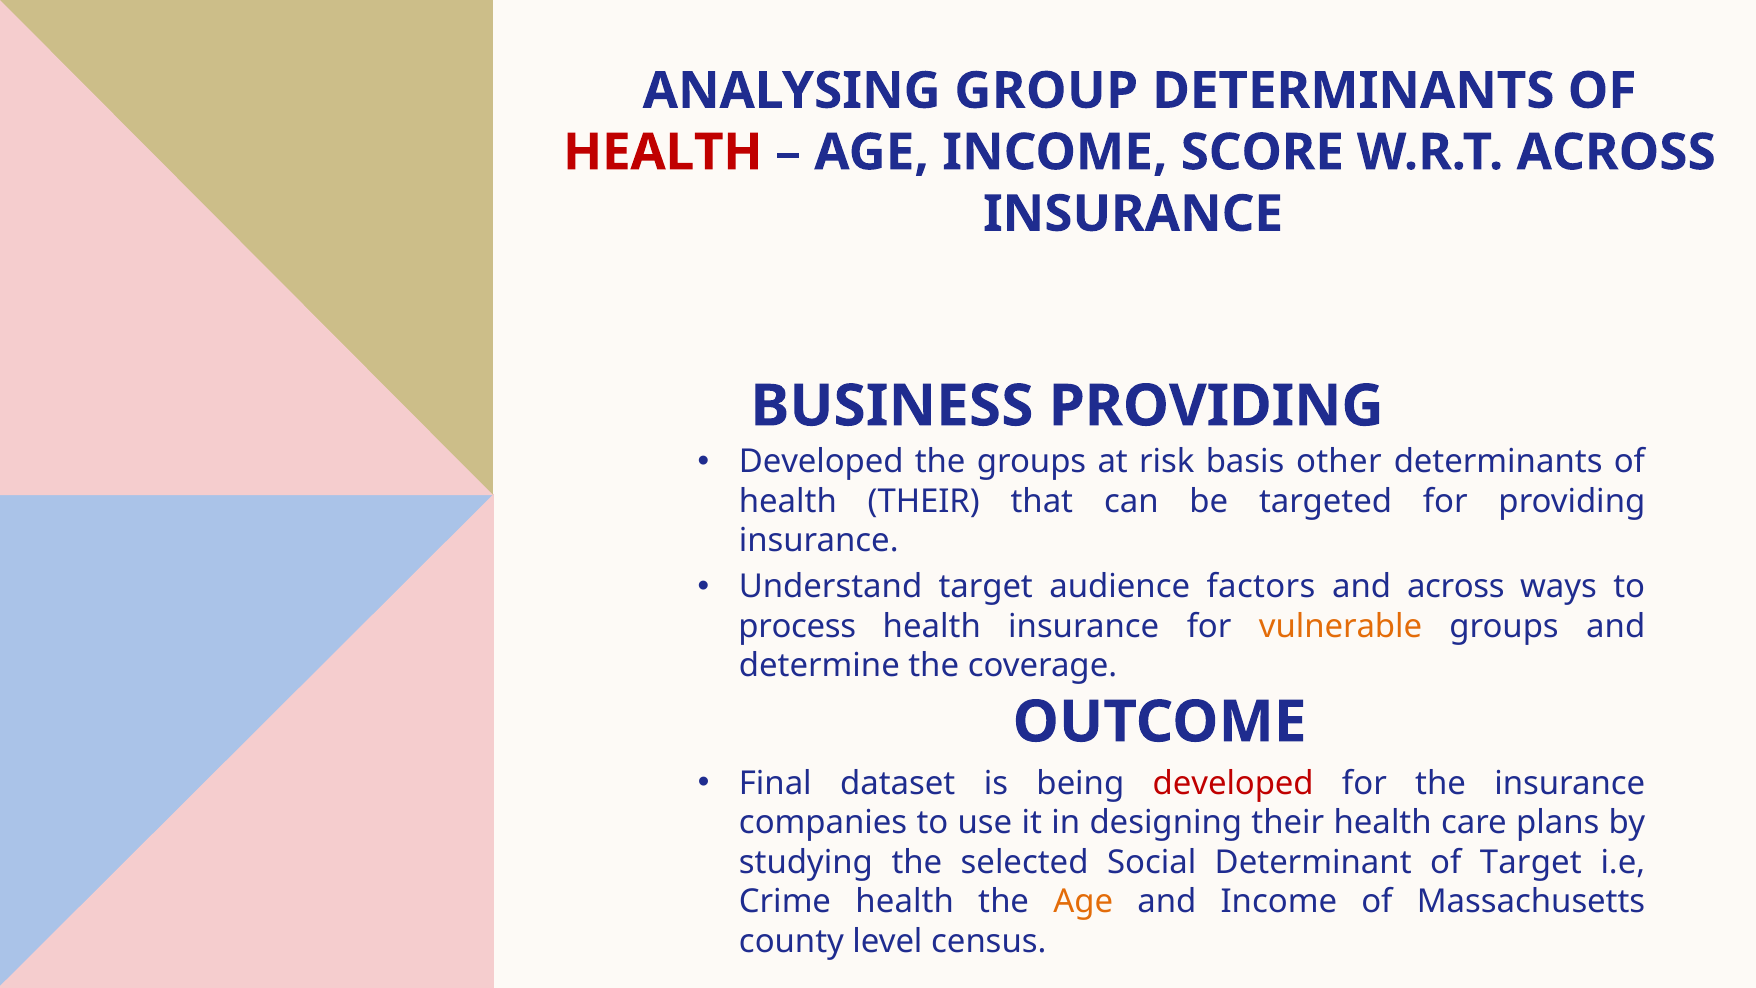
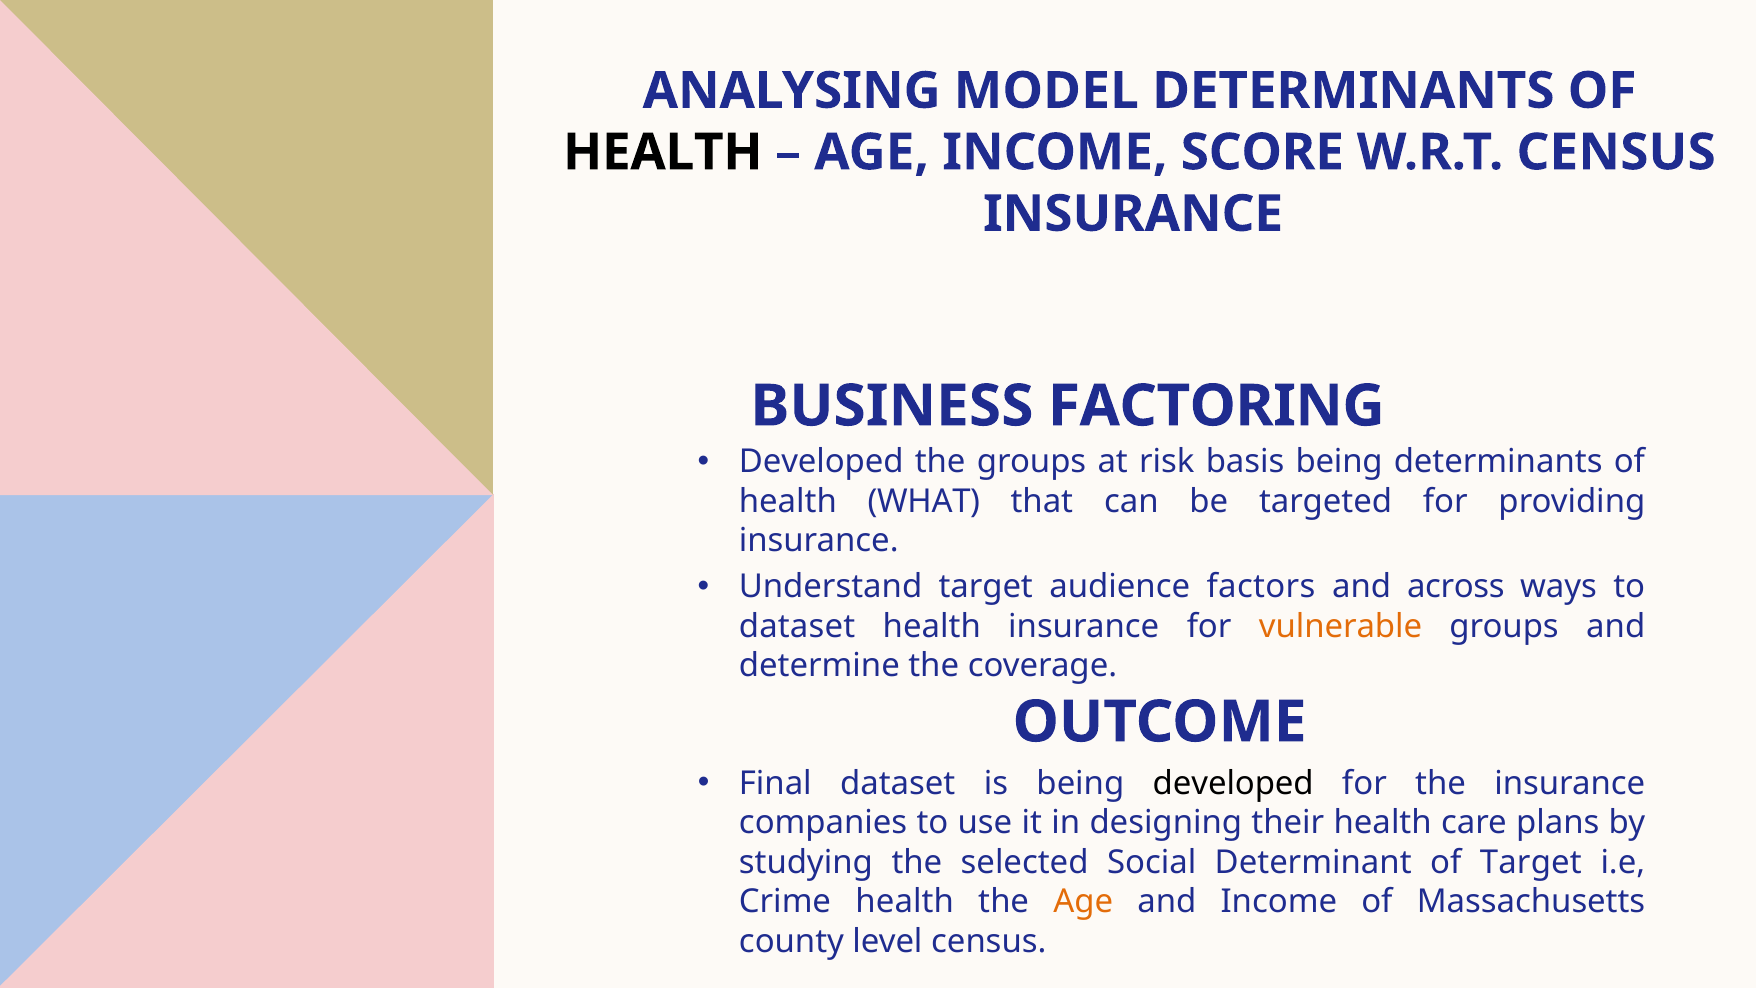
GROUP: GROUP -> MODEL
HEALTH at (663, 152) colour: red -> black
W.R.T ACROSS: ACROSS -> CENSUS
BUSINESS PROVIDING: PROVIDING -> FACTORING
basis other: other -> being
health THEIR: THEIR -> WHAT
process at (797, 626): process -> dataset
developed at (1233, 783) colour: red -> black
